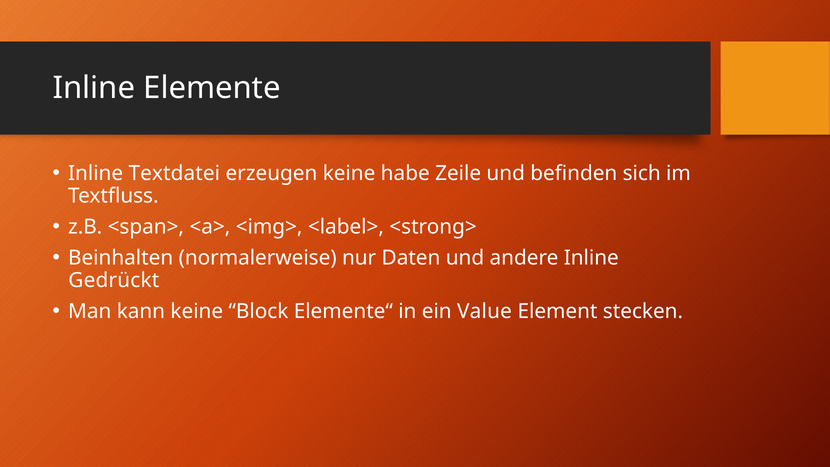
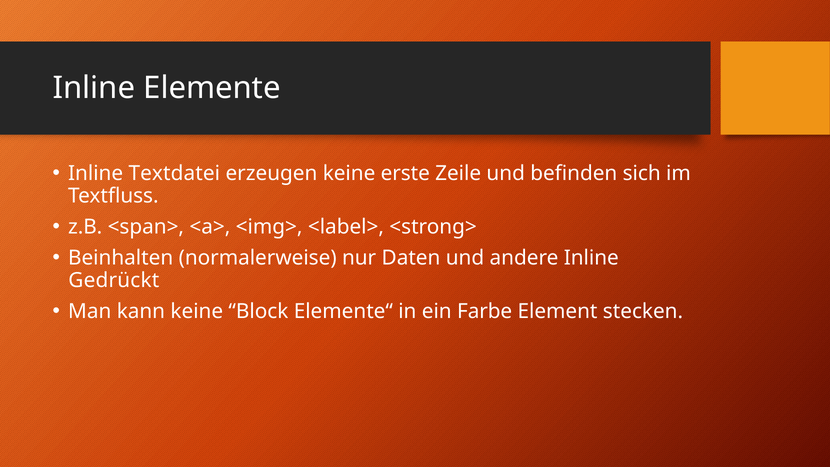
habe: habe -> erste
Value: Value -> Farbe
